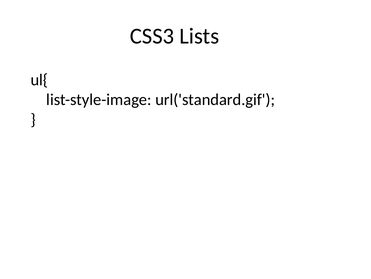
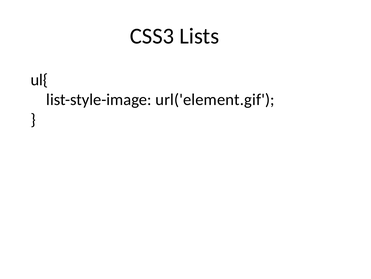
url('standard.gif: url('standard.gif -> url('element.gif
